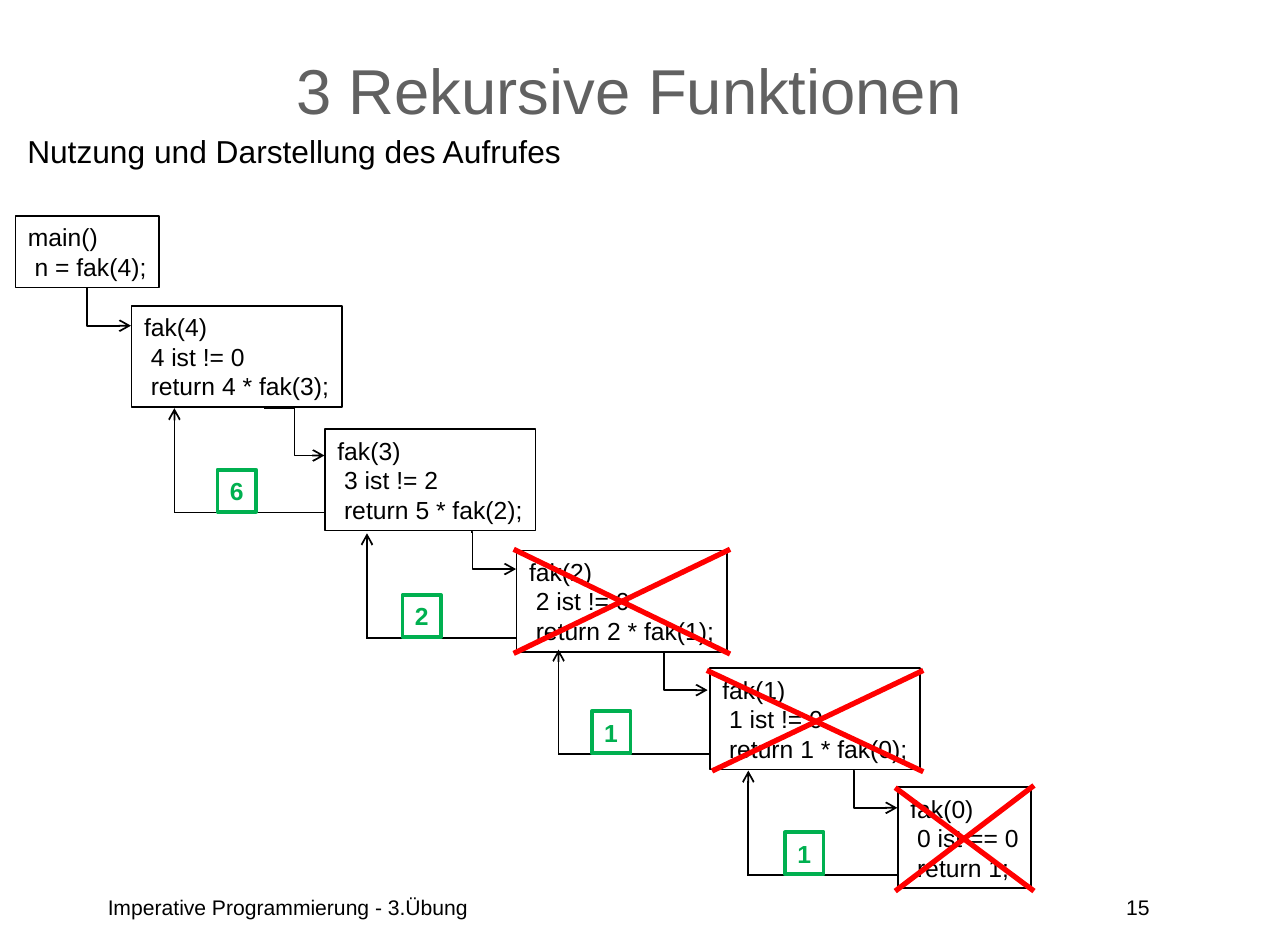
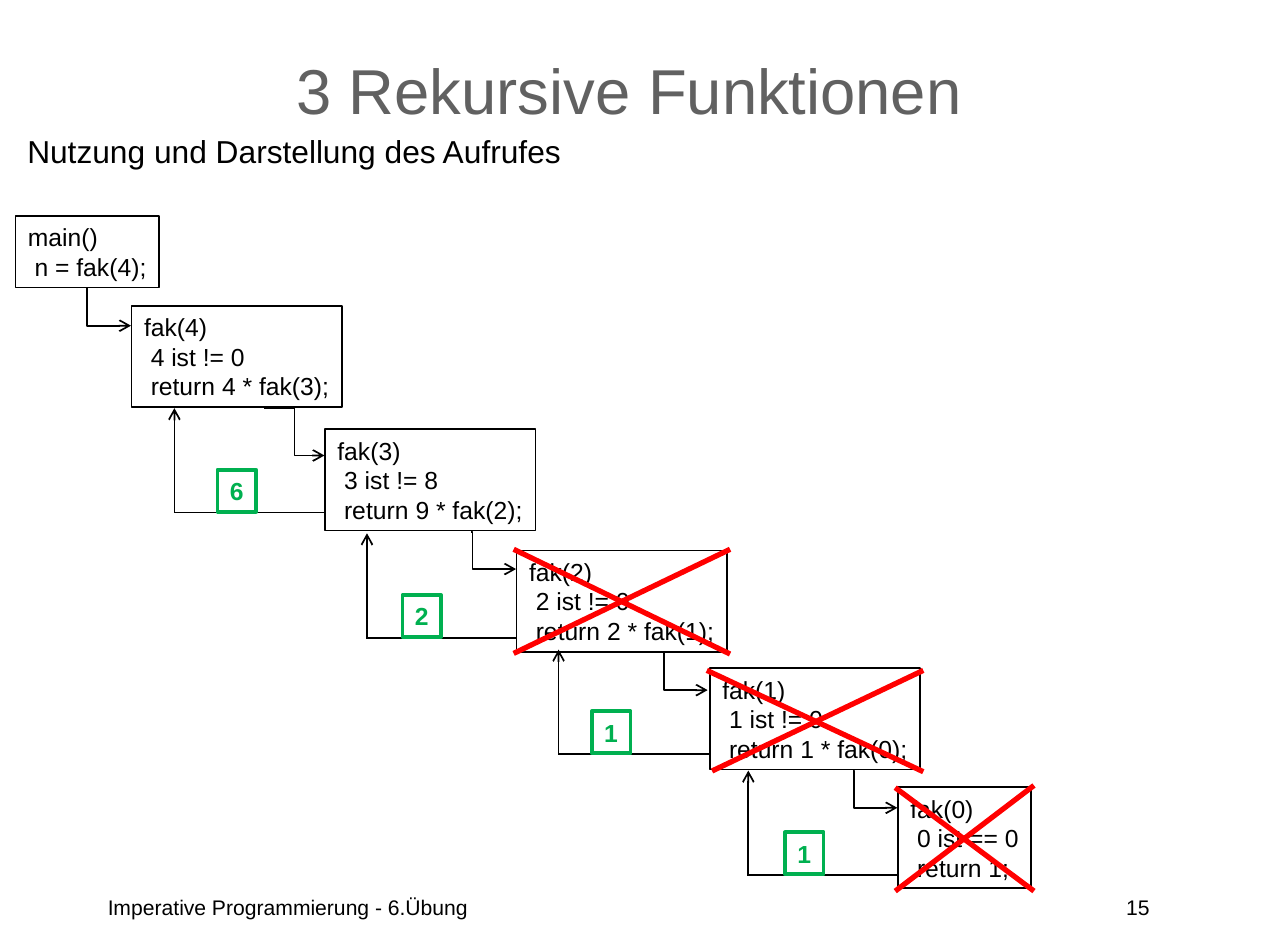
2 at (431, 482): 2 -> 8
5: 5 -> 9
3.Übung: 3.Übung -> 6.Übung
